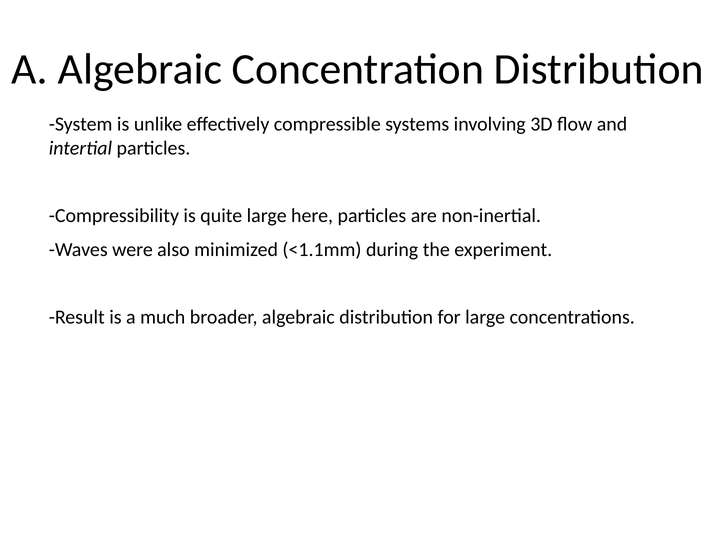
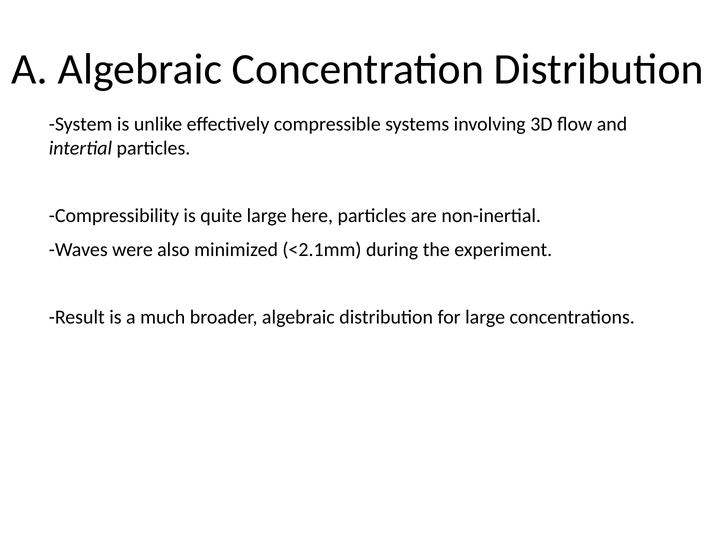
<1.1mm: <1.1mm -> <2.1mm
